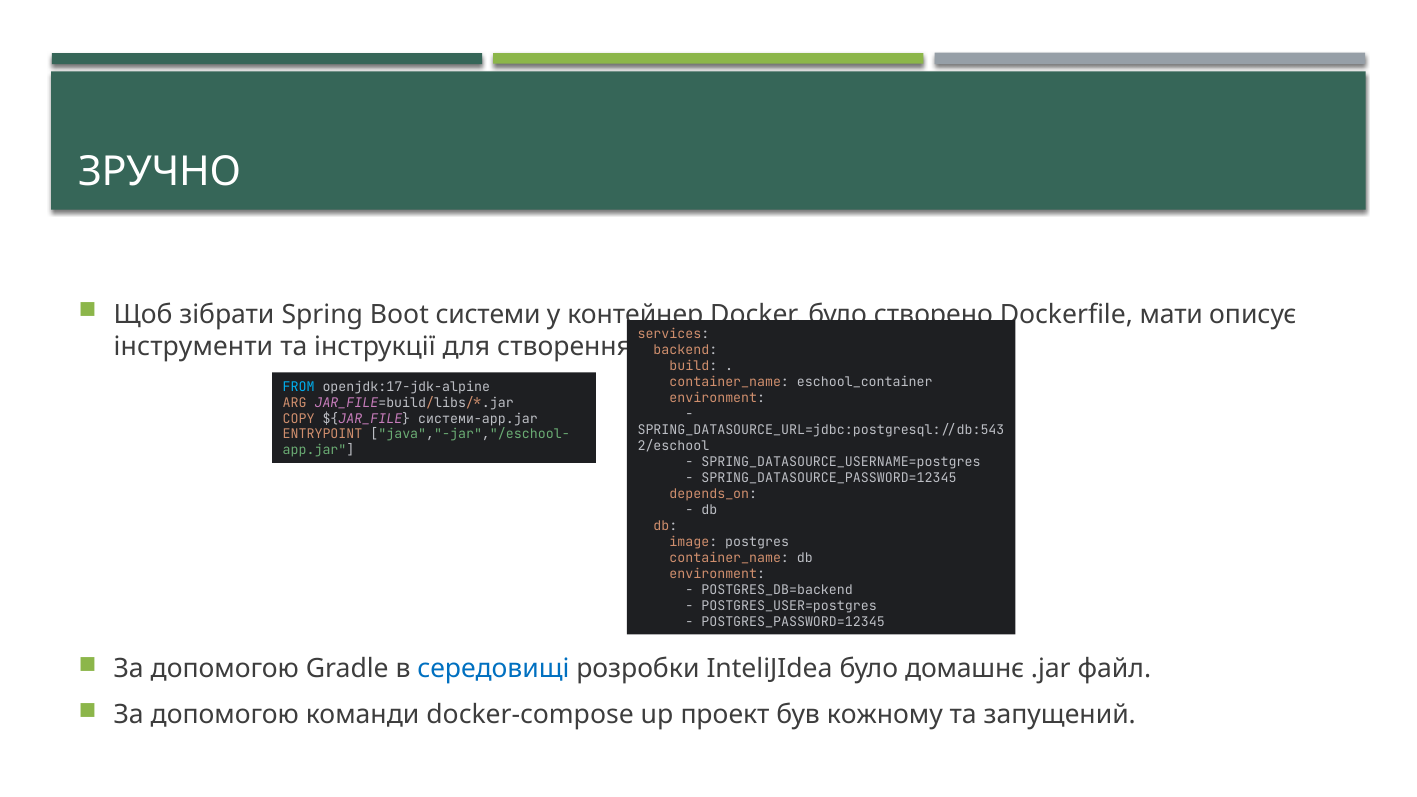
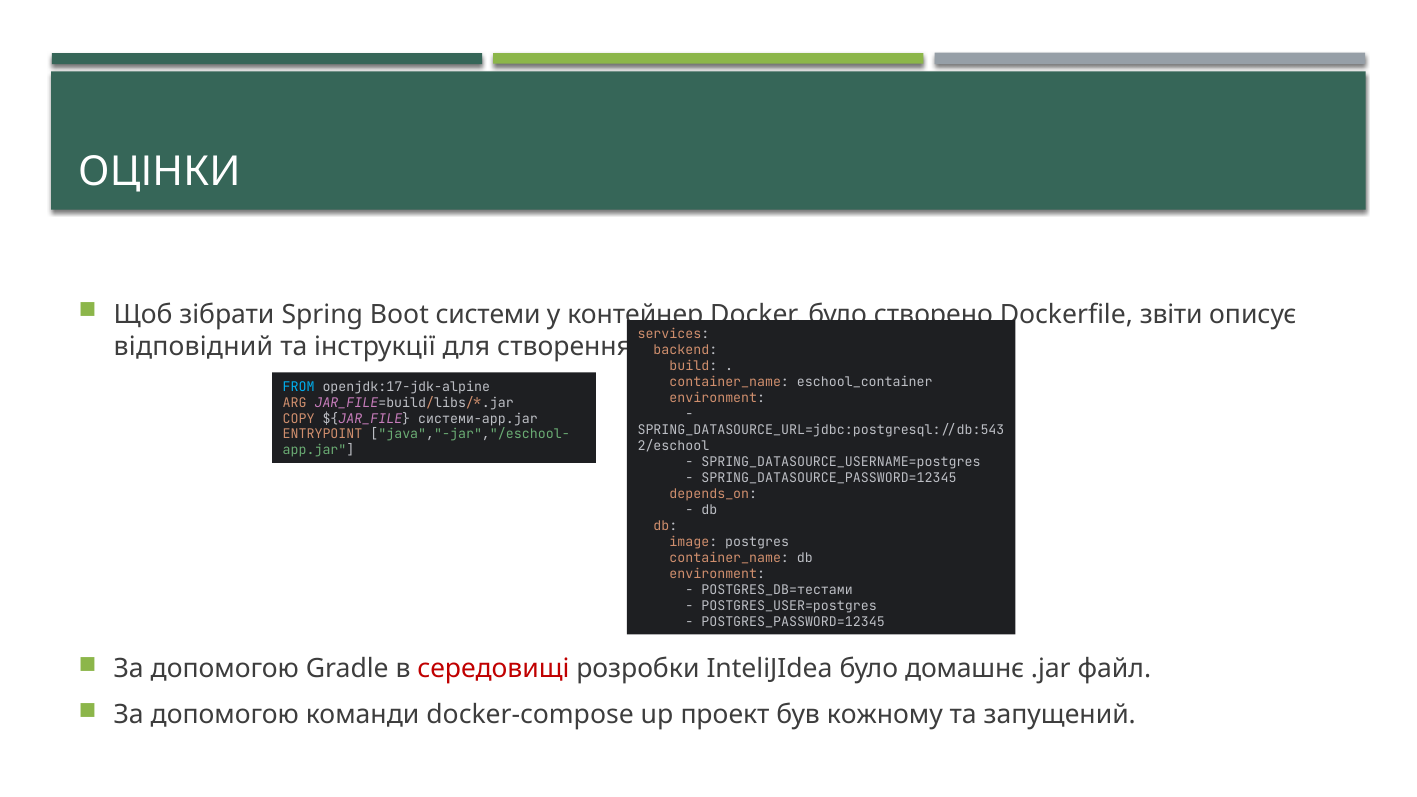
ЗРУЧНО: ЗРУЧНО -> ОЦІНКИ
мати: мати -> звіти
інструменти: інструменти -> відповідний
POSTGRES_DB=backend: POSTGRES_DB=backend -> POSTGRES_DB=тестами
середовищі colour: blue -> red
